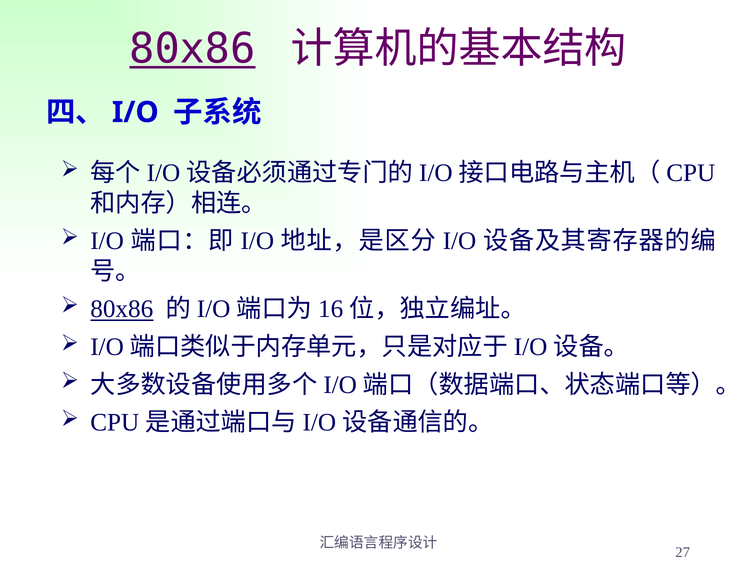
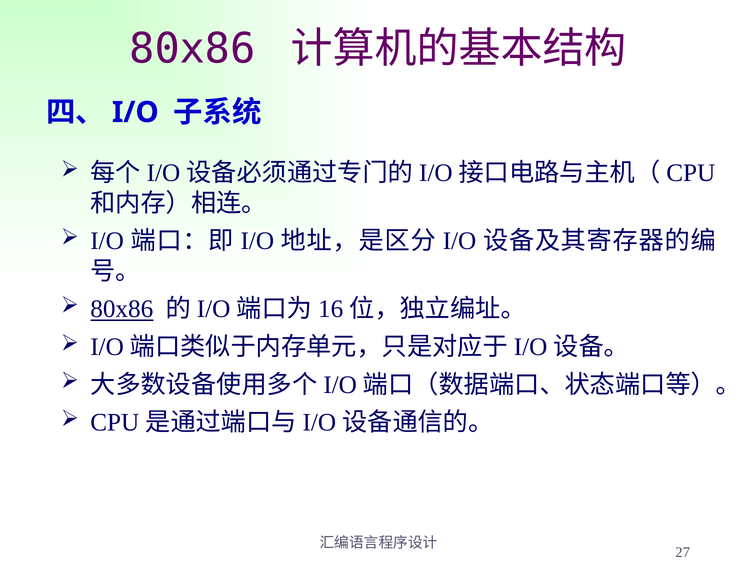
80x86 at (192, 49) underline: present -> none
